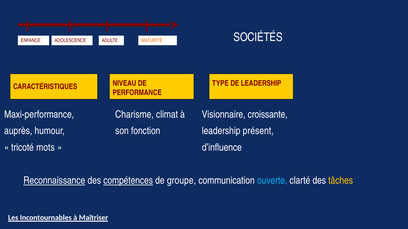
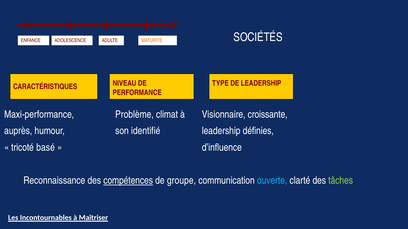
Charisme: Charisme -> Problème
fonction: fonction -> identifié
présent: présent -> définies
mots: mots -> basé
Reconnaissance underline: present -> none
tâches colour: yellow -> light green
